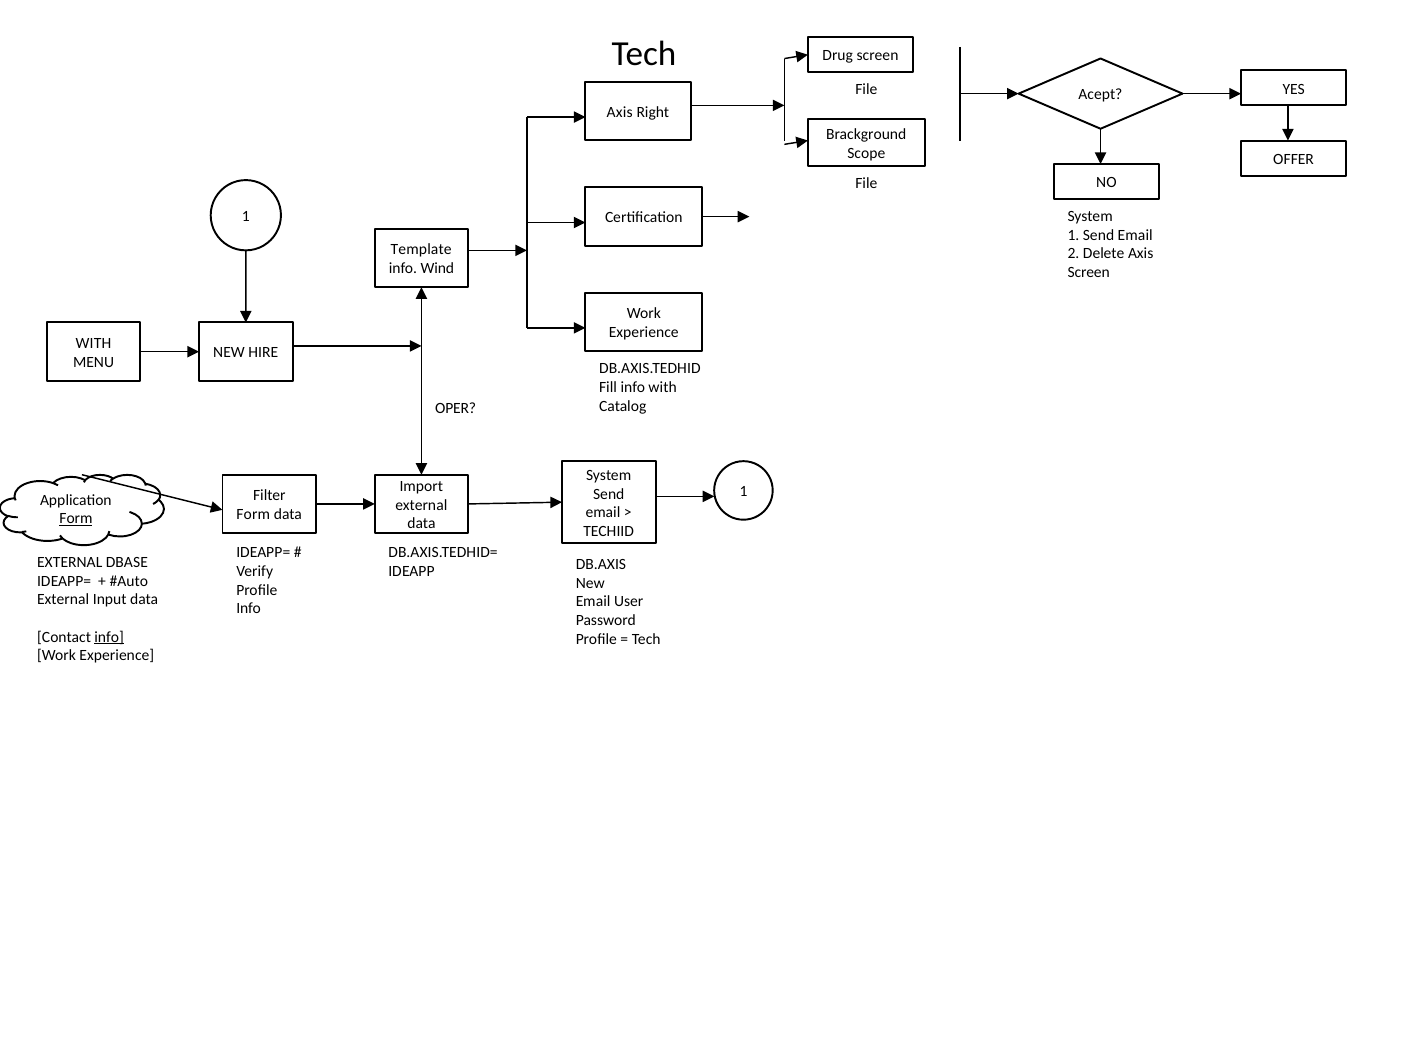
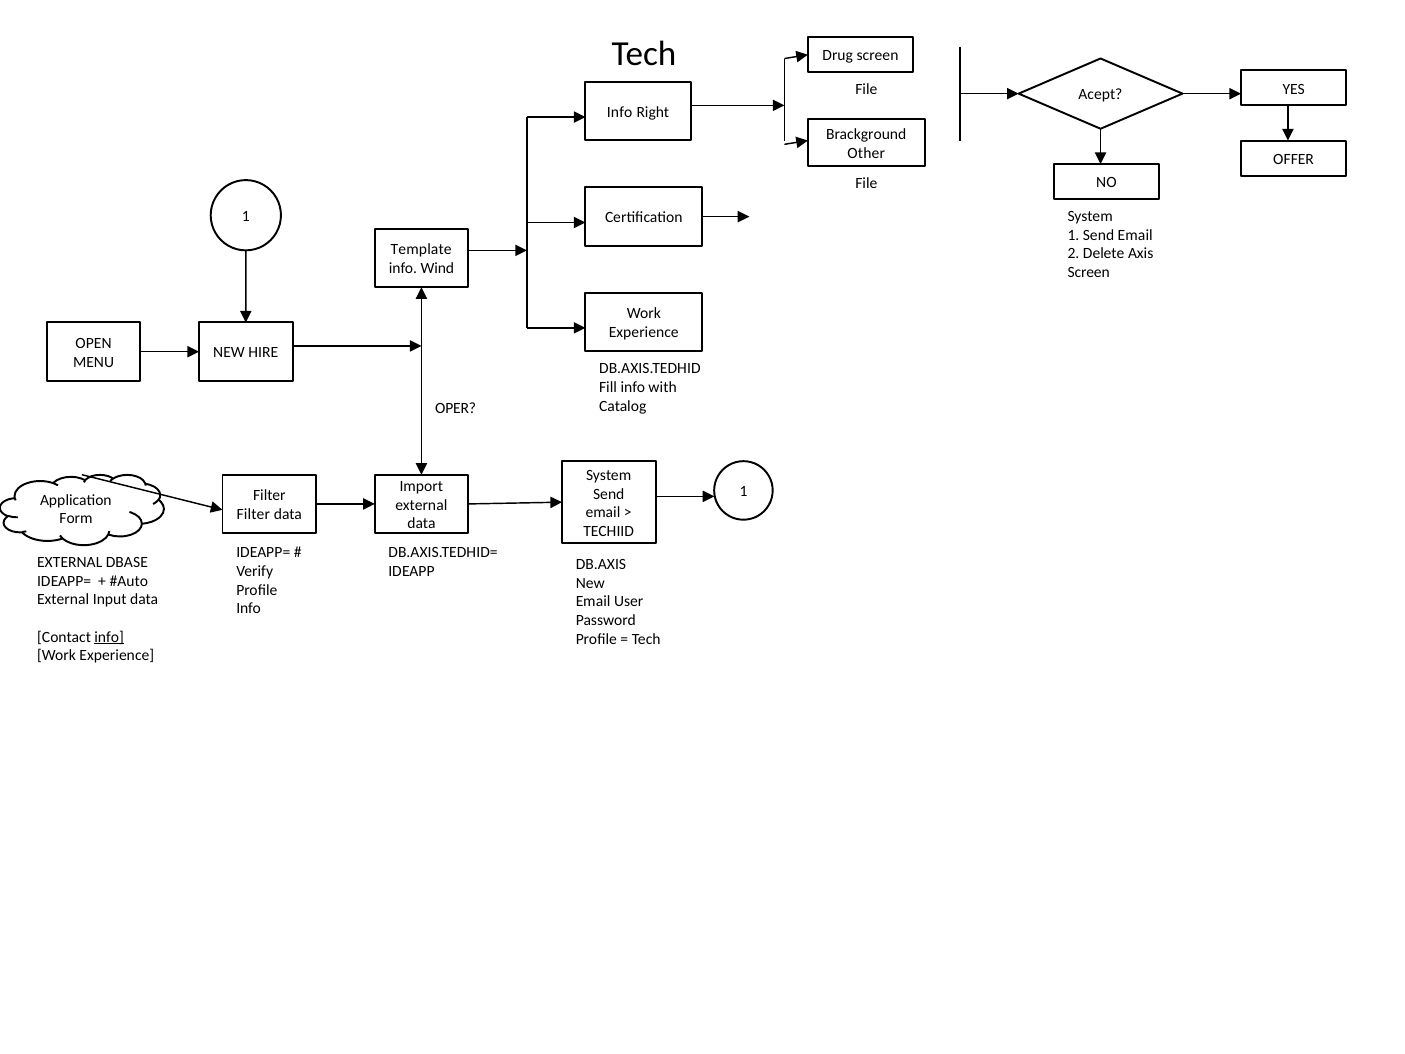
Axis at (620, 112): Axis -> Info
Scope: Scope -> Other
WITH at (93, 343): WITH -> OPEN
Form at (253, 514): Form -> Filter
Form at (76, 518) underline: present -> none
